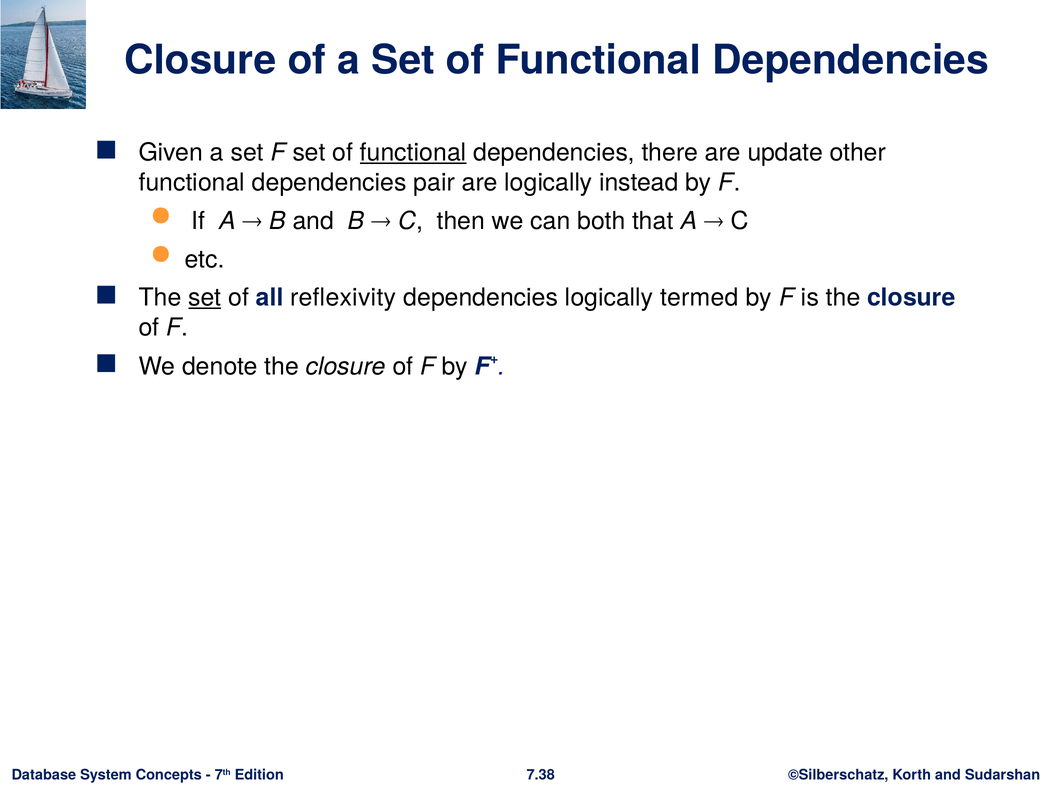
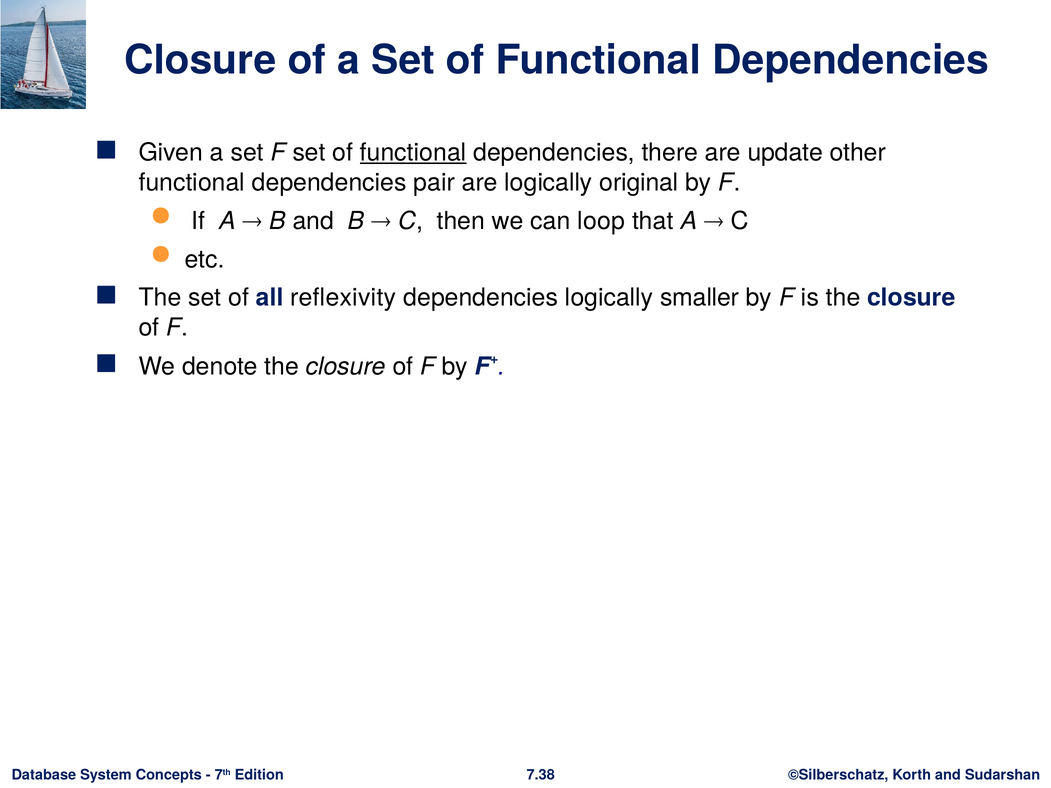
instead: instead -> original
both: both -> loop
set at (205, 298) underline: present -> none
termed: termed -> smaller
